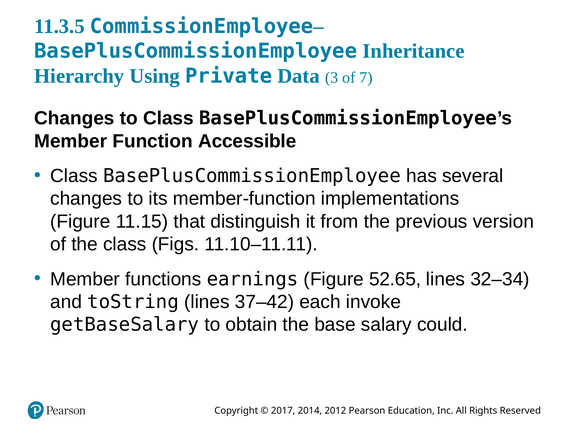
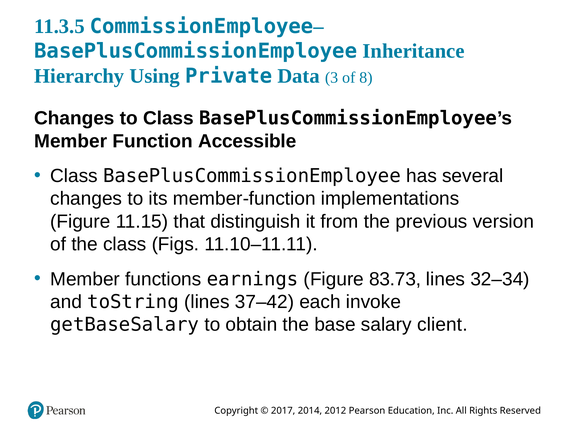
7: 7 -> 8
52.65: 52.65 -> 83.73
could: could -> client
